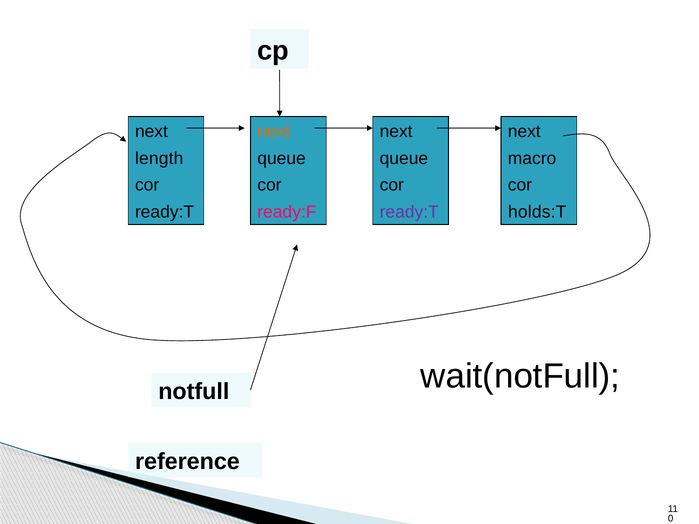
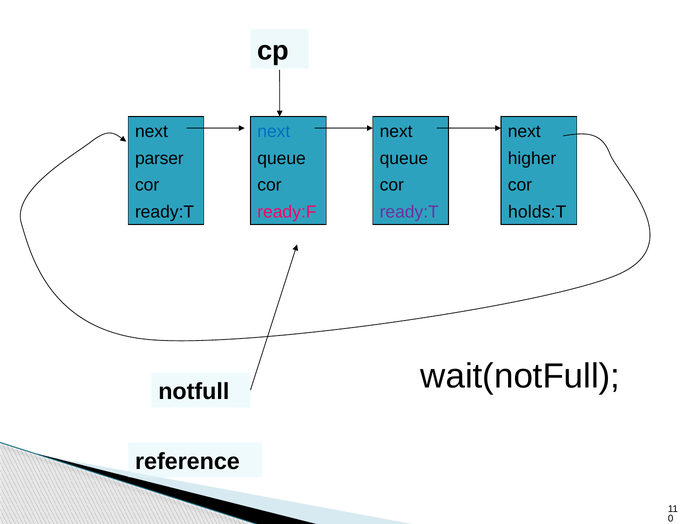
next at (274, 132) colour: orange -> blue
length: length -> parser
macro: macro -> higher
